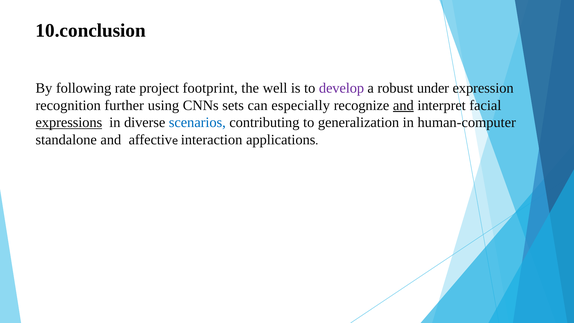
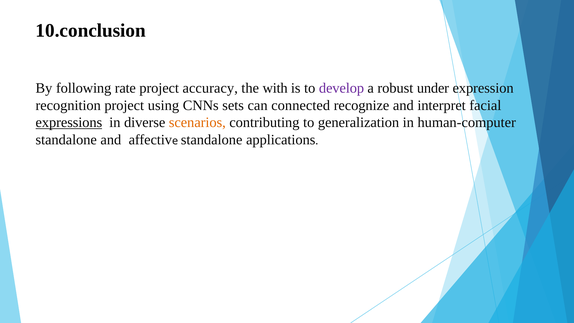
footprint: footprint -> accuracy
well: well -> with
recognition further: further -> project
especially: especially -> connected
and at (403, 105) underline: present -> none
scenarios colour: blue -> orange
interaction at (212, 140): interaction -> standalone
